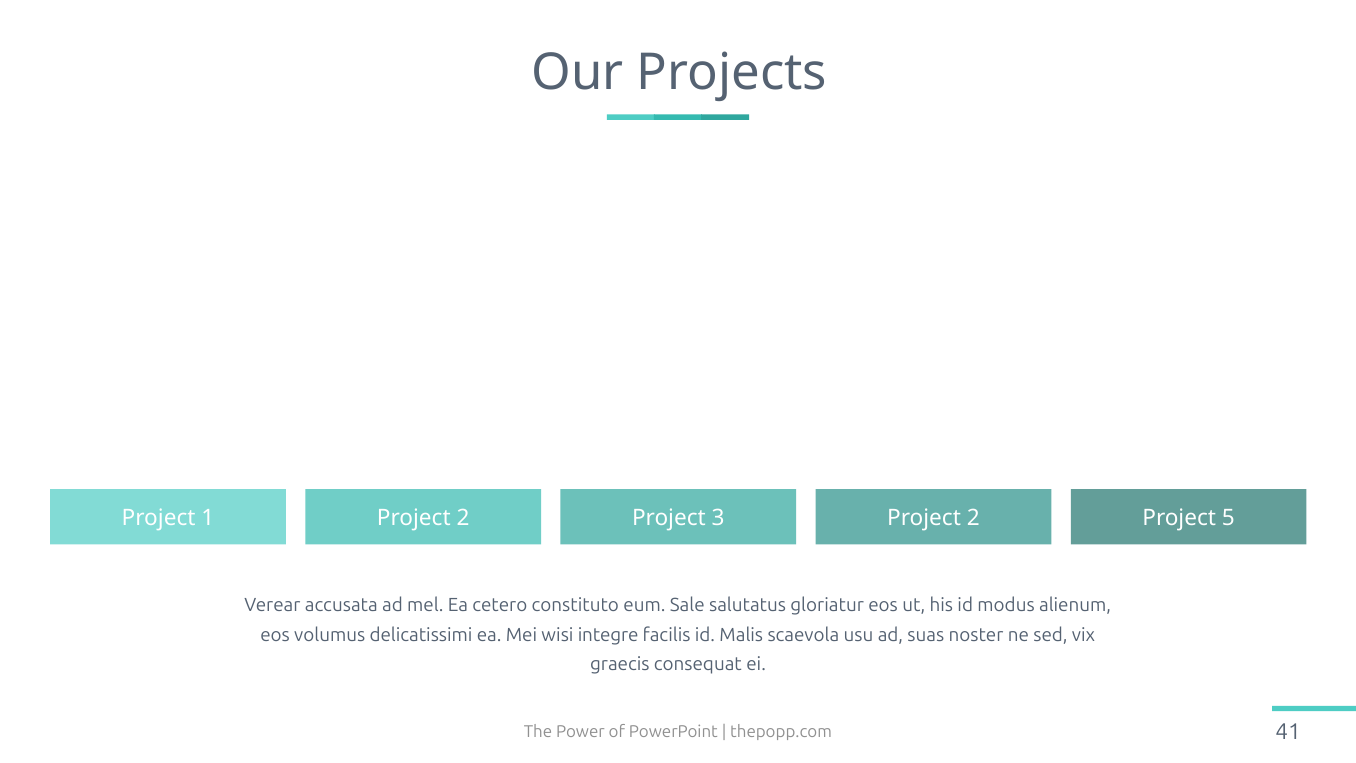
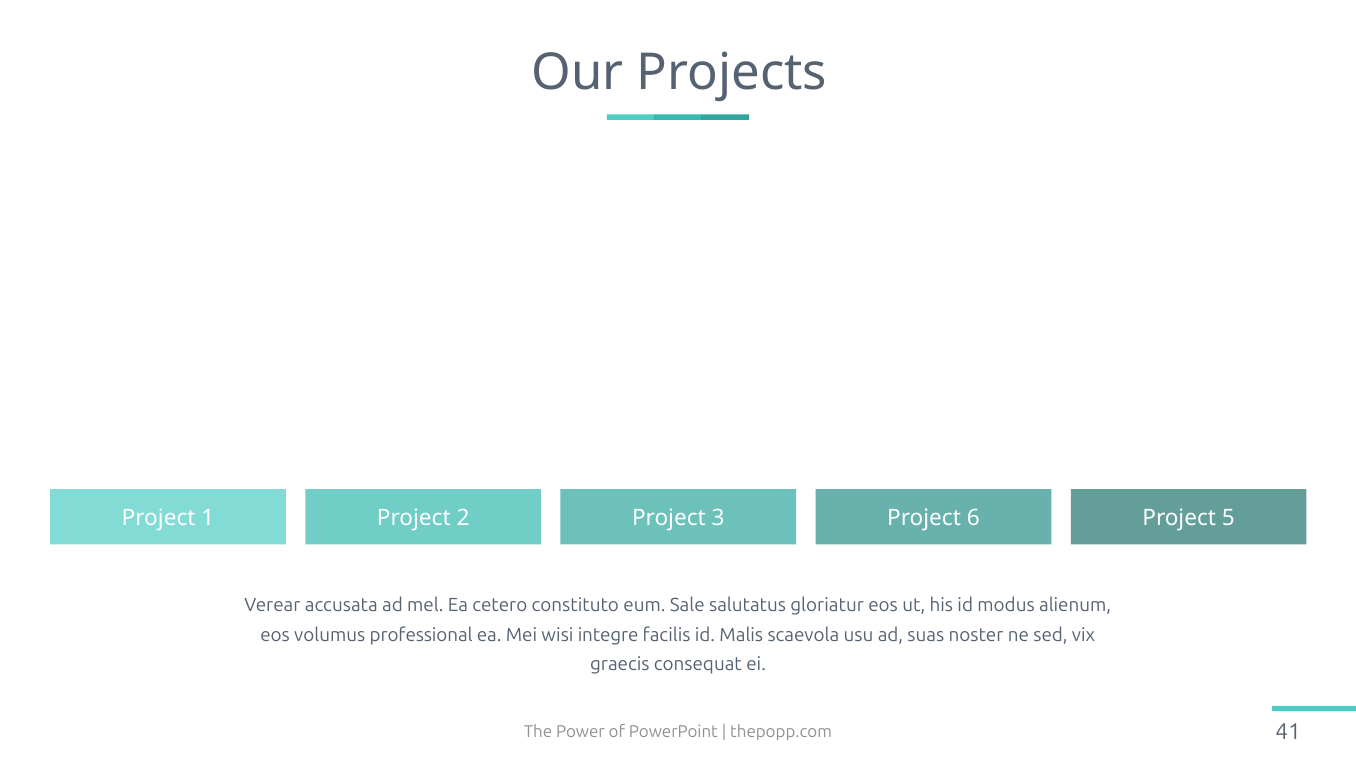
3 Project 2: 2 -> 6
delicatissimi: delicatissimi -> professional
